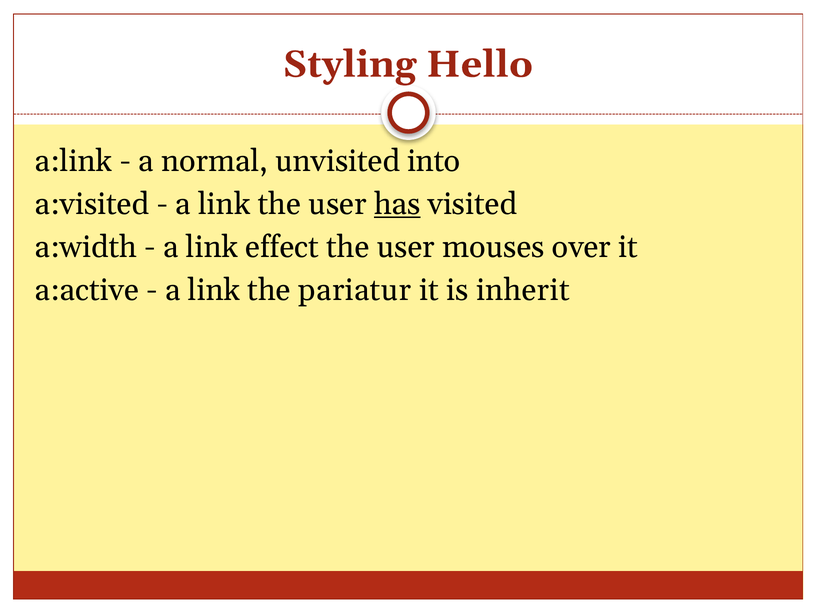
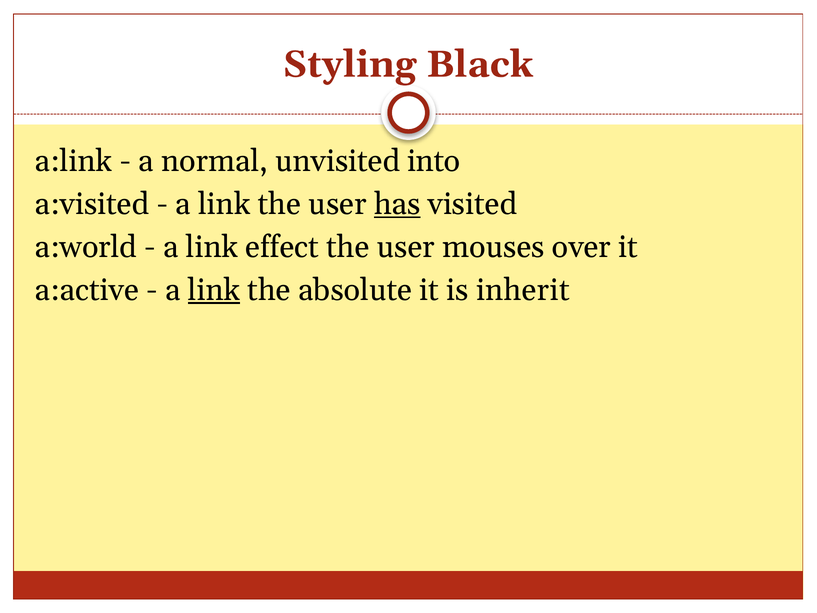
Hello: Hello -> Black
a:width: a:width -> a:world
link at (214, 290) underline: none -> present
pariatur: pariatur -> absolute
